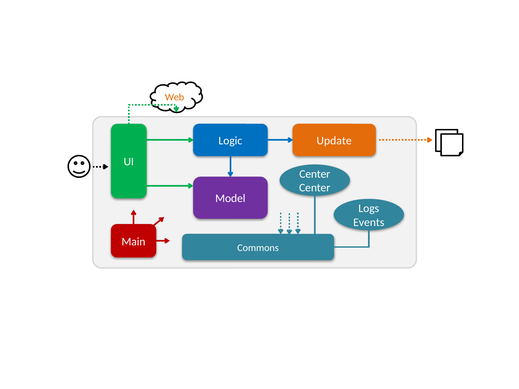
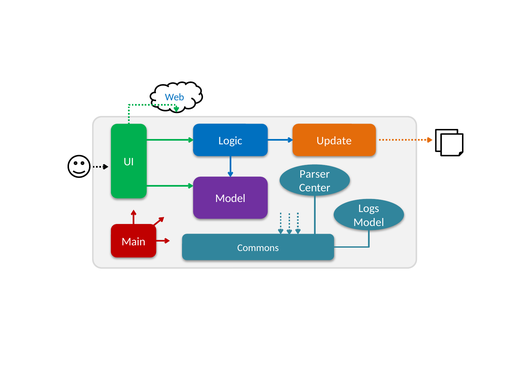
Web colour: orange -> blue
Center at (315, 174): Center -> Parser
Events at (369, 222): Events -> Model
